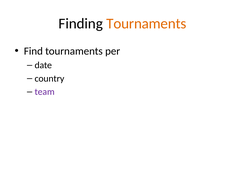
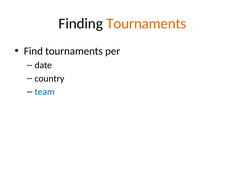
team colour: purple -> blue
